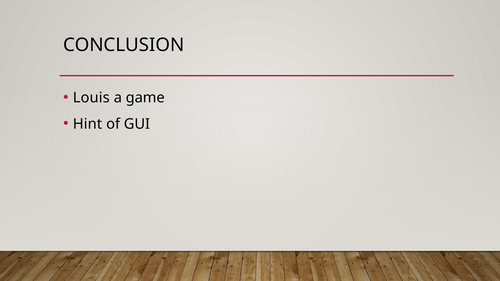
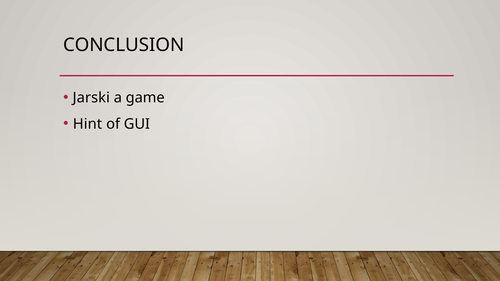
Louis: Louis -> Jarski
